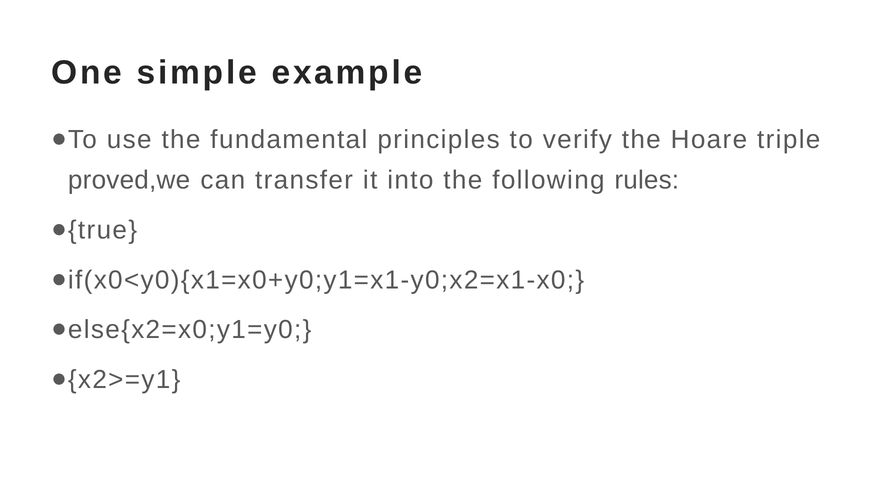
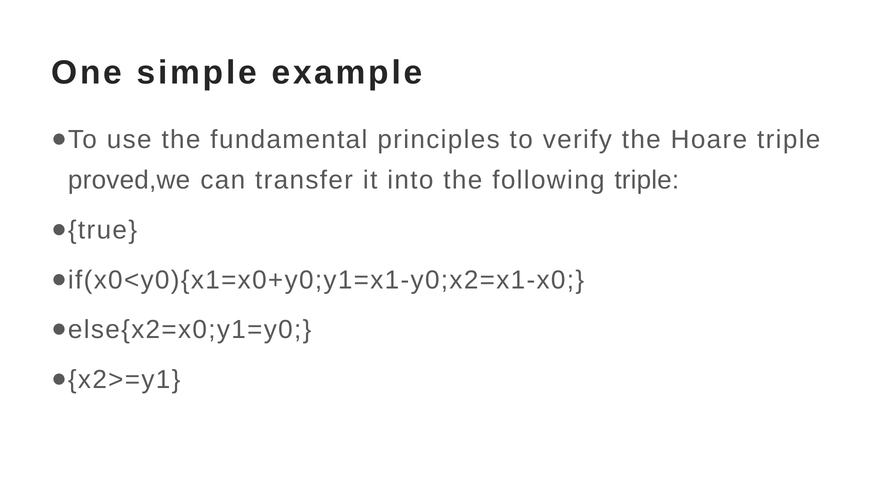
following rules: rules -> triple
